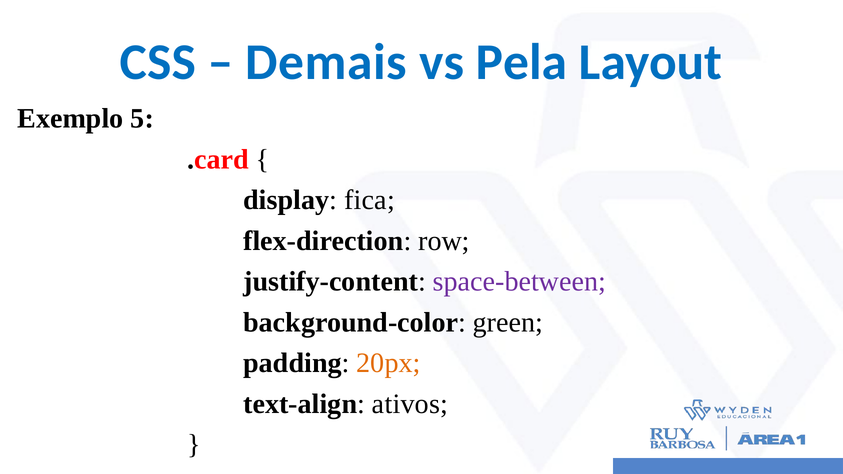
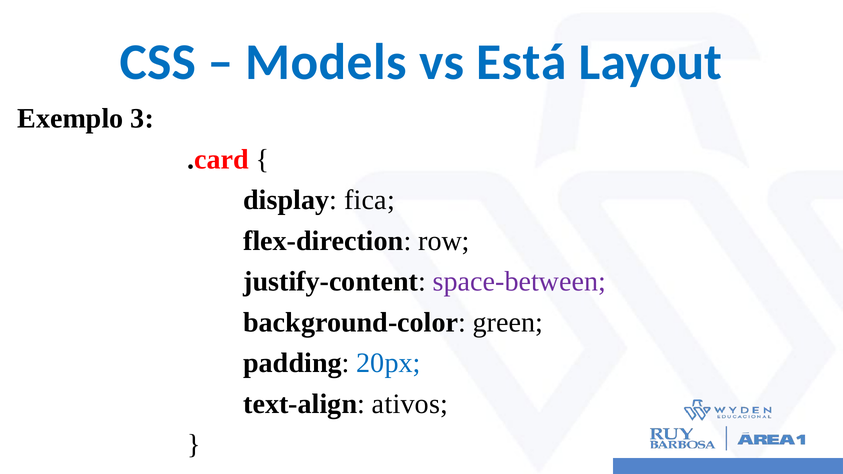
Demais: Demais -> Models
Pela: Pela -> Está
5: 5 -> 3
20px colour: orange -> blue
